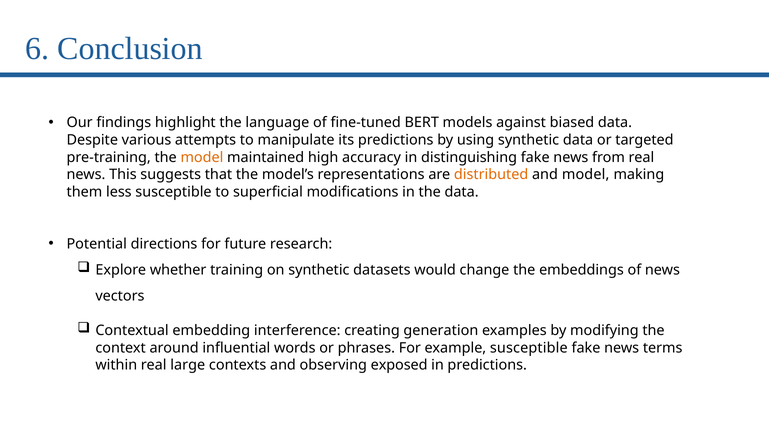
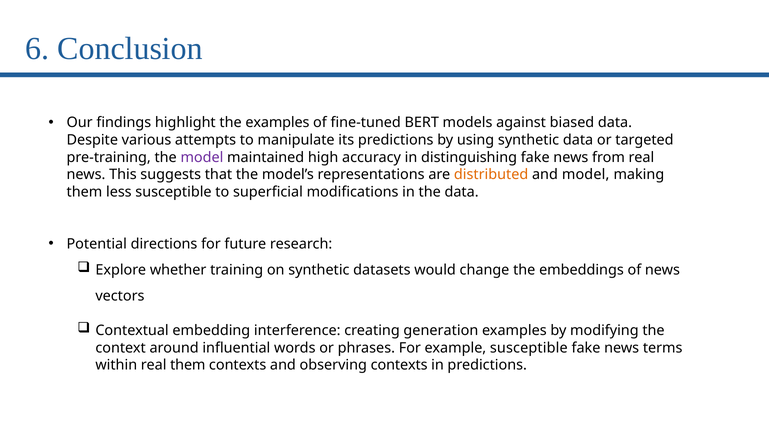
the language: language -> examples
model at (202, 157) colour: orange -> purple
real large: large -> them
observing exposed: exposed -> contexts
